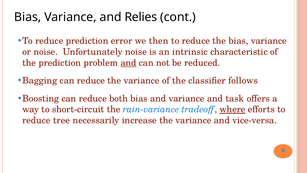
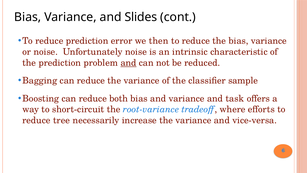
Relies: Relies -> Slides
follows: follows -> sample
rain-variance: rain-variance -> root-variance
where underline: present -> none
